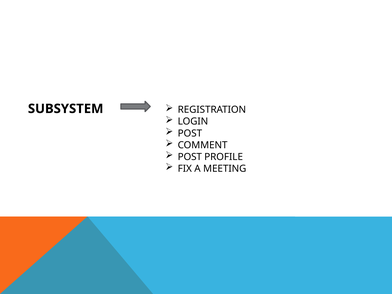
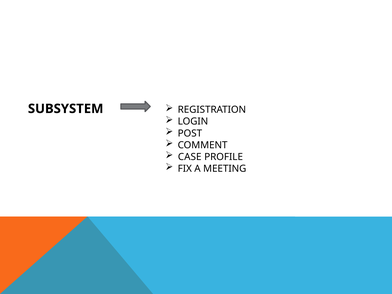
POST at (190, 157): POST -> CASE
